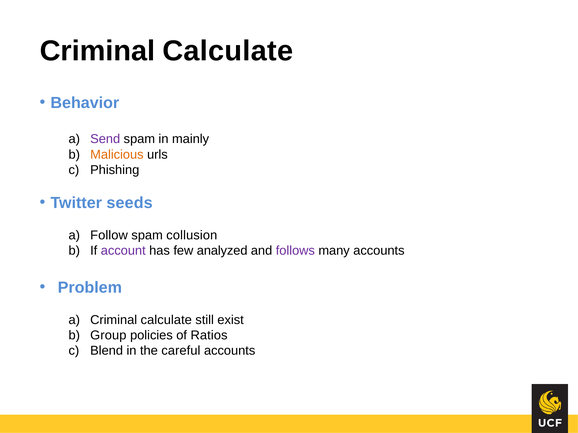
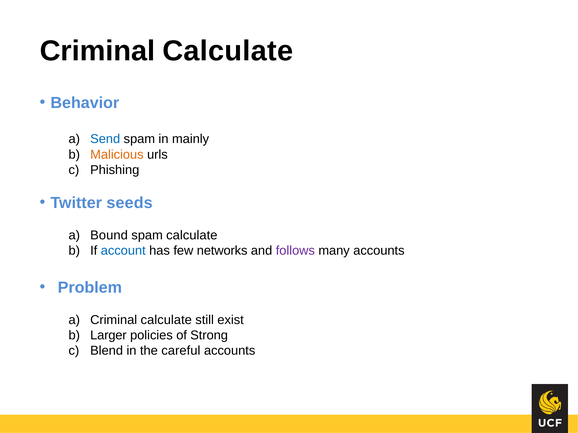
Send colour: purple -> blue
Follow: Follow -> Bound
spam collusion: collusion -> calculate
account colour: purple -> blue
analyzed: analyzed -> networks
Group: Group -> Larger
Ratios: Ratios -> Strong
